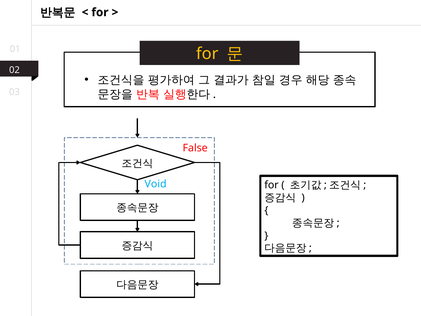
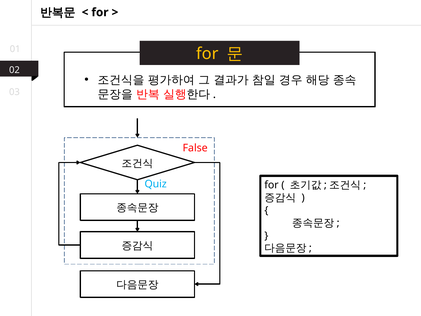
Void: Void -> Quiz
